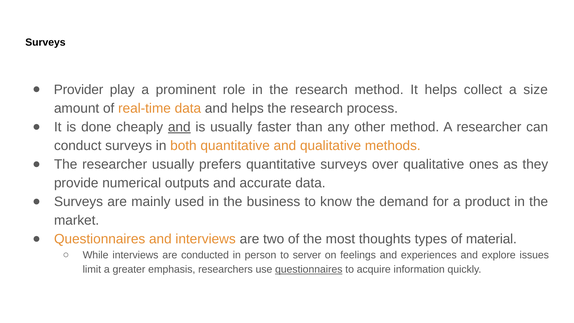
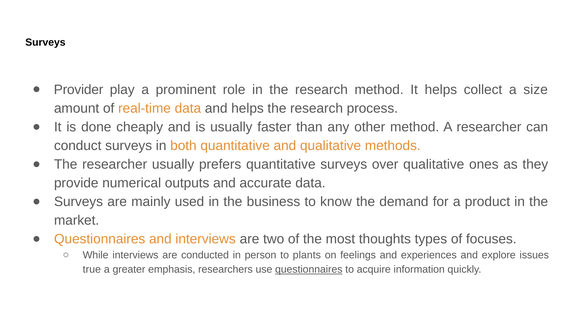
and at (179, 127) underline: present -> none
material: material -> focuses
server: server -> plants
limit: limit -> true
